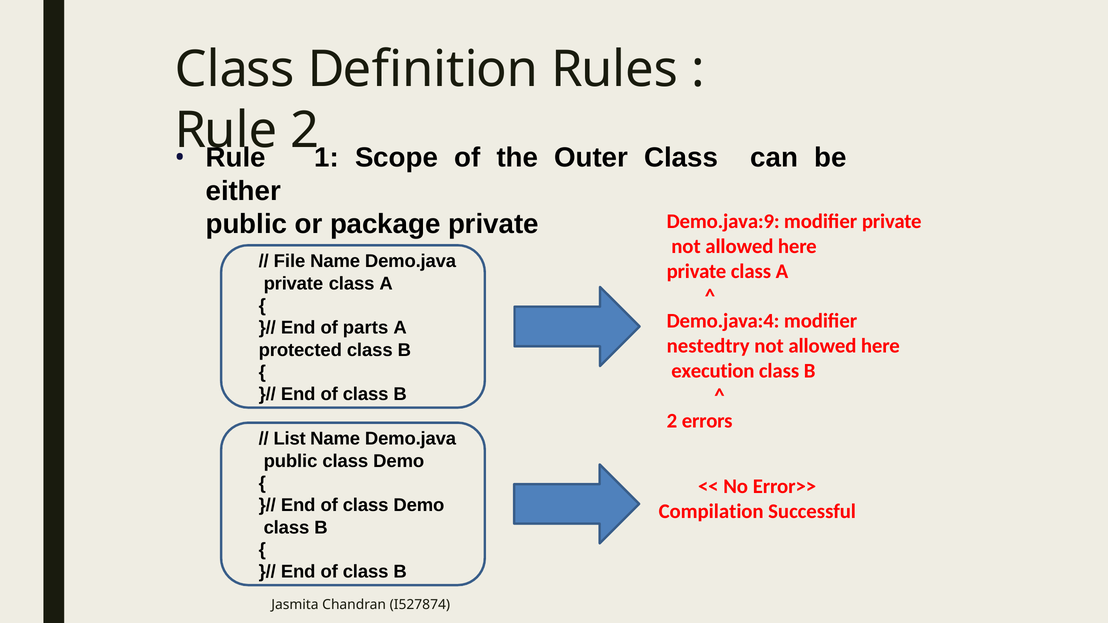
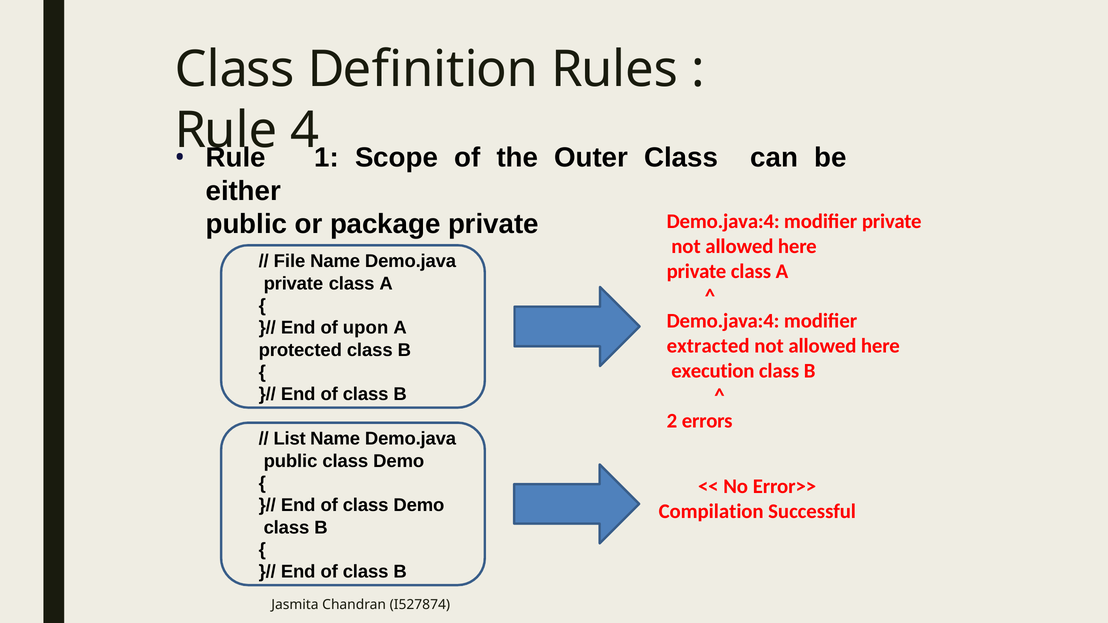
2 at (305, 131): 2 -> 4
Demo.java:9 at (723, 222): Demo.java:9 -> Demo.java:4
parts: parts -> upon
nestedtry: nestedtry -> extracted
